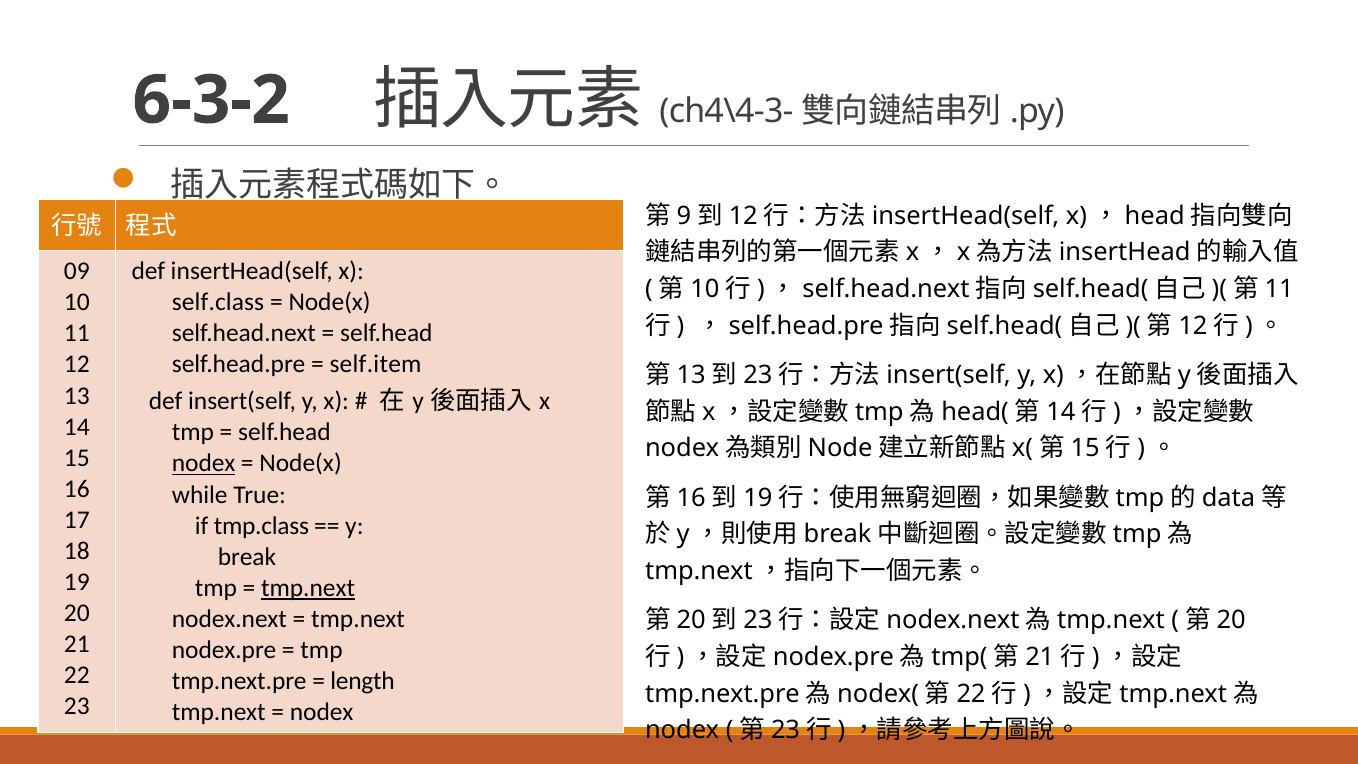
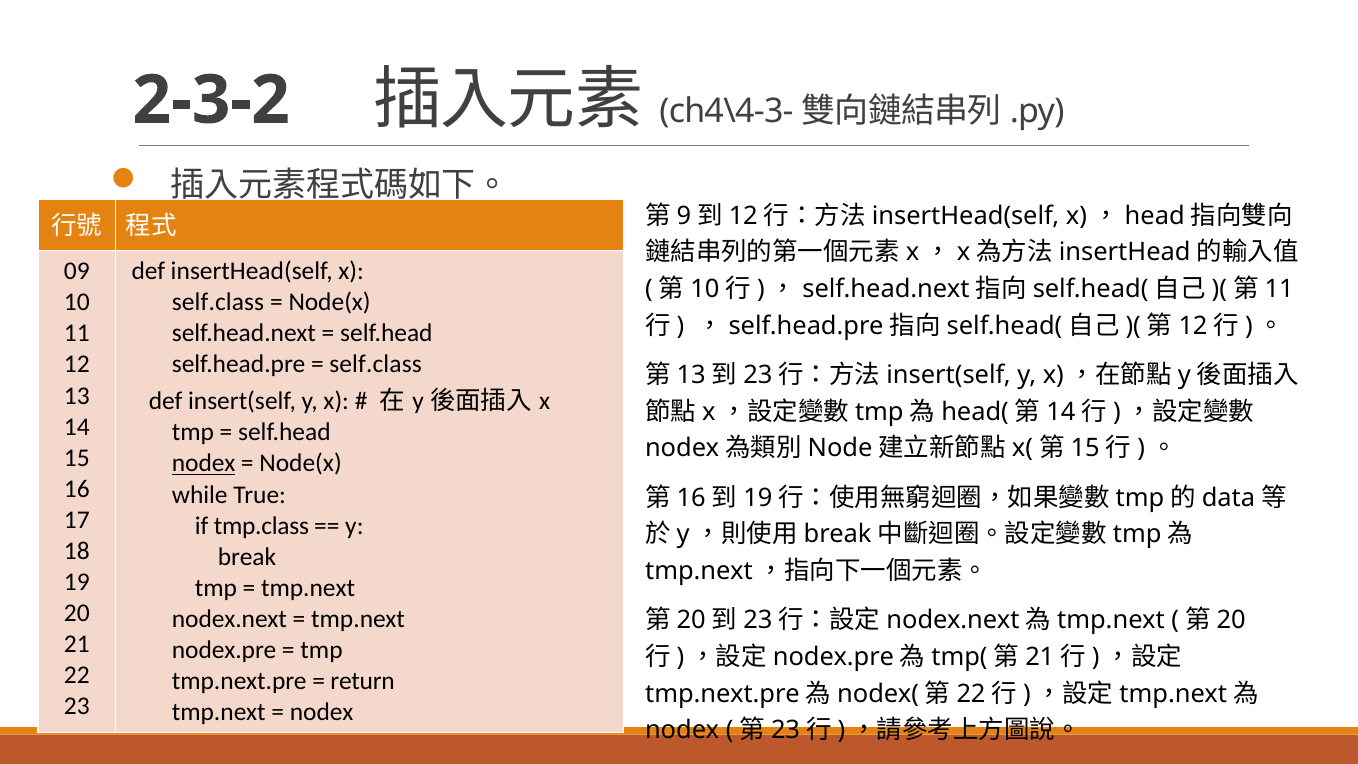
6-3-2: 6-3-2 -> 2-3-2
self.item at (376, 364): self.item -> self.class
tmp.next at (308, 588) underline: present -> none
length: length -> return
